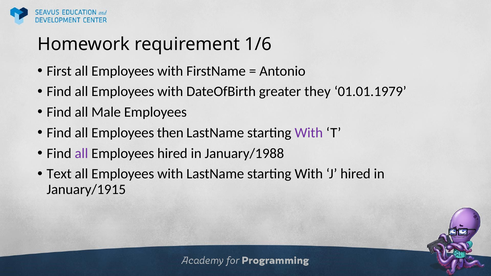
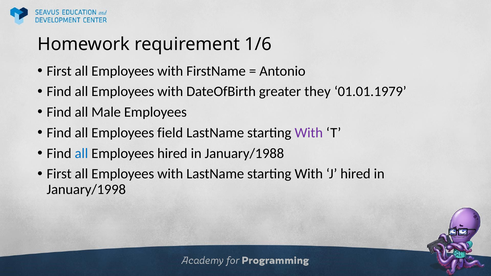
then: then -> field
all at (81, 153) colour: purple -> blue
Text at (59, 174): Text -> First
January/1915: January/1915 -> January/1998
